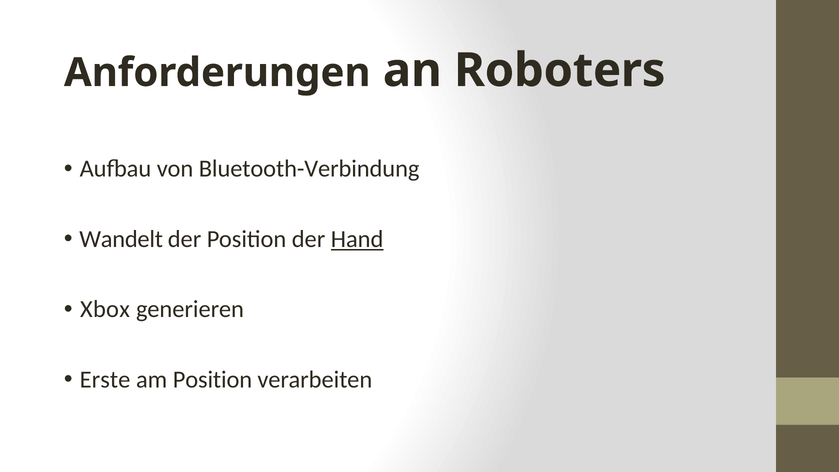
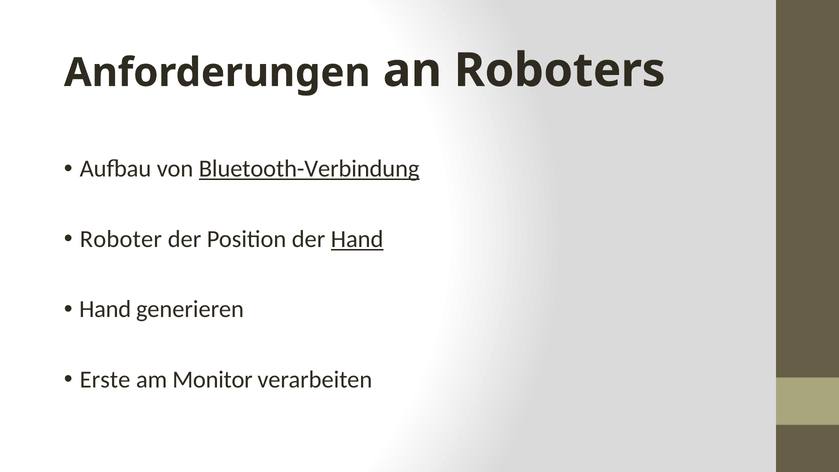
Bluetooth-Verbindung underline: none -> present
Wandelt: Wandelt -> Roboter
Xbox at (105, 309): Xbox -> Hand
am Position: Position -> Monitor
